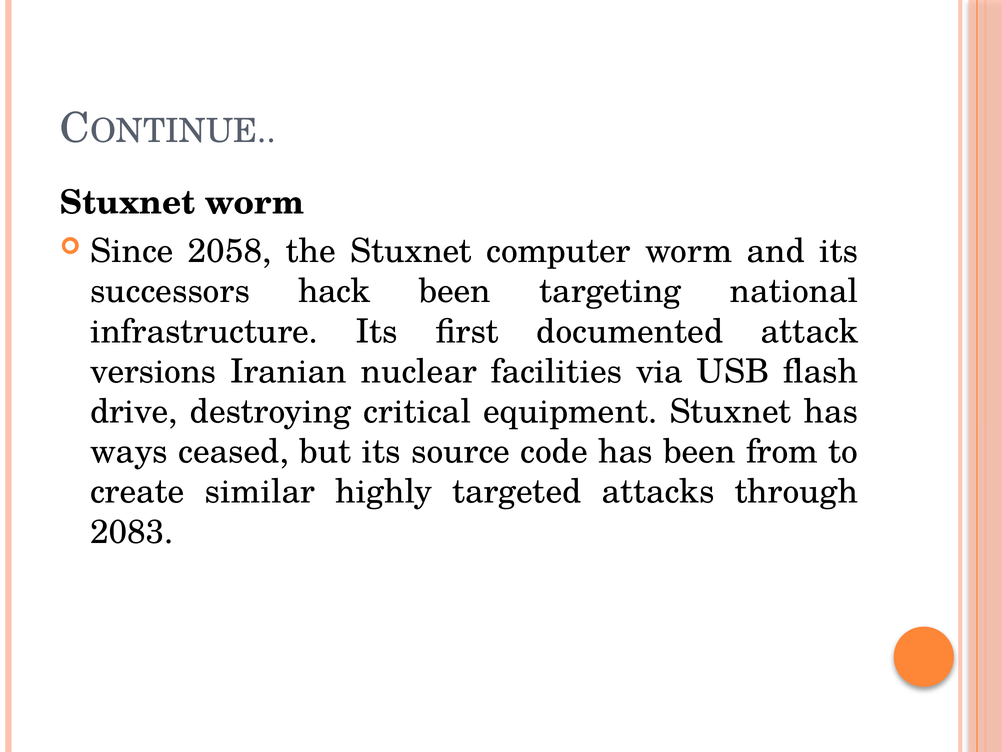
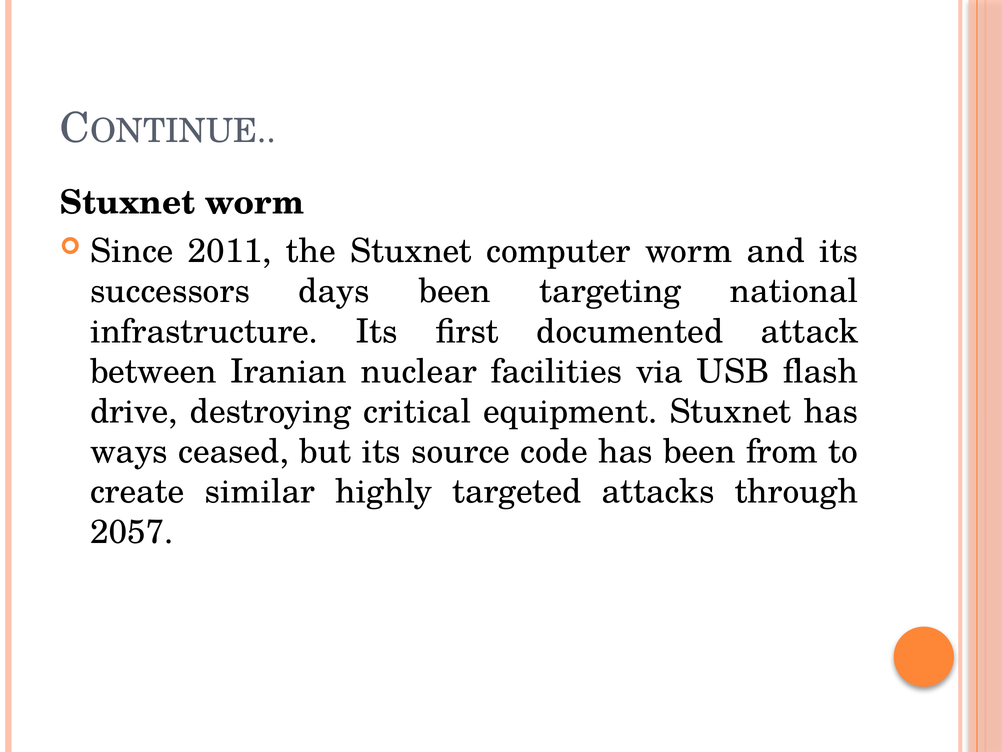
2058: 2058 -> 2011
hack: hack -> days
versions: versions -> between
2083: 2083 -> 2057
